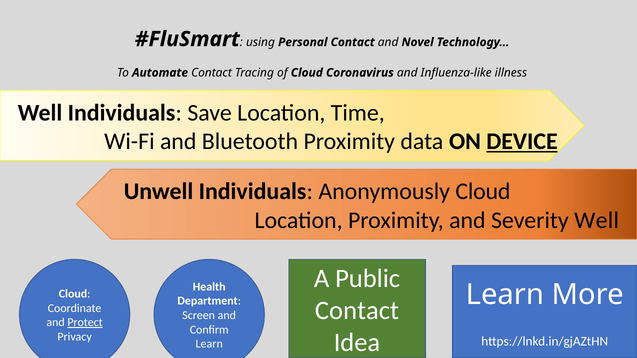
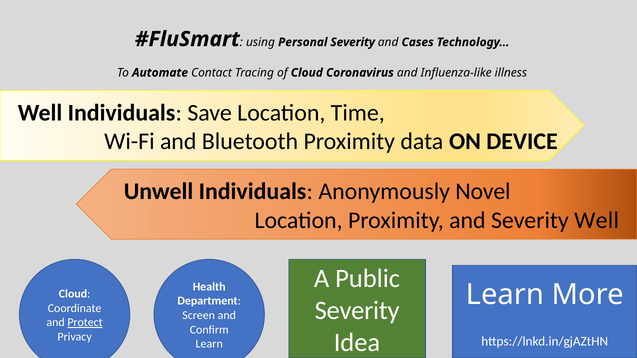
Personal Contact: Contact -> Severity
Novel: Novel -> Cases
DEVICE underline: present -> none
Anonymously Cloud: Cloud -> Novel
Contact at (357, 311): Contact -> Severity
